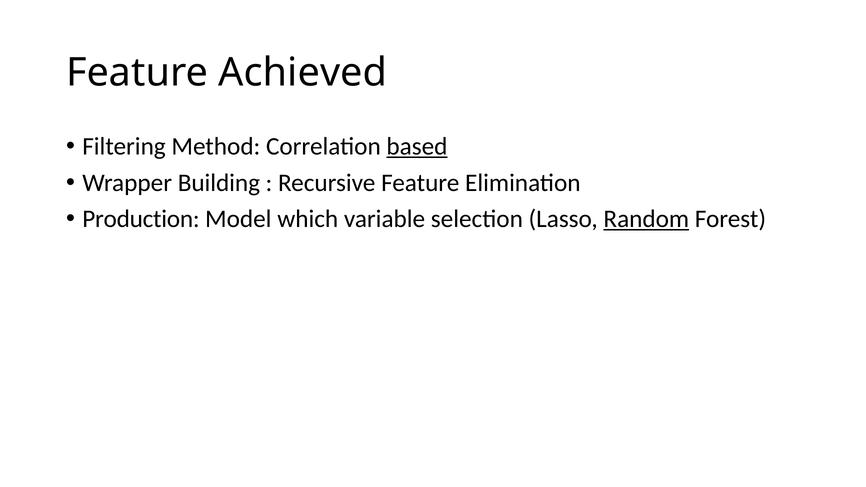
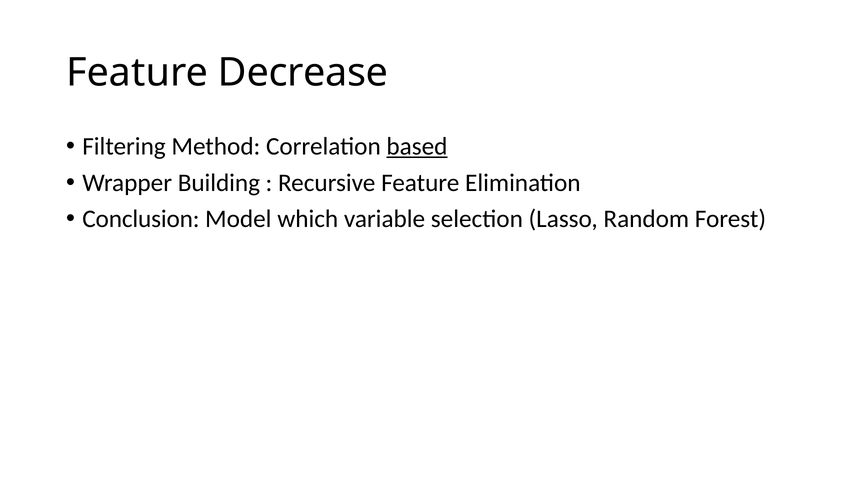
Achieved: Achieved -> Decrease
Production: Production -> Conclusion
Random underline: present -> none
